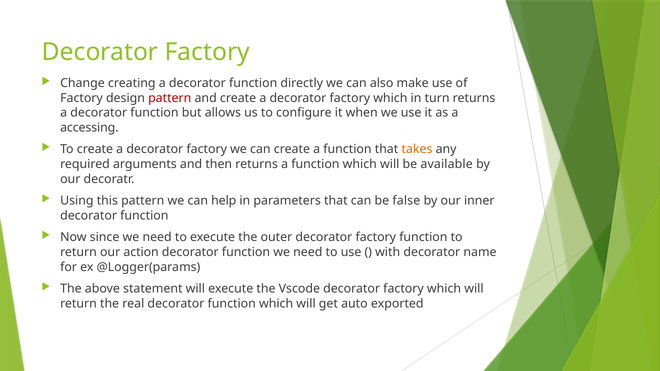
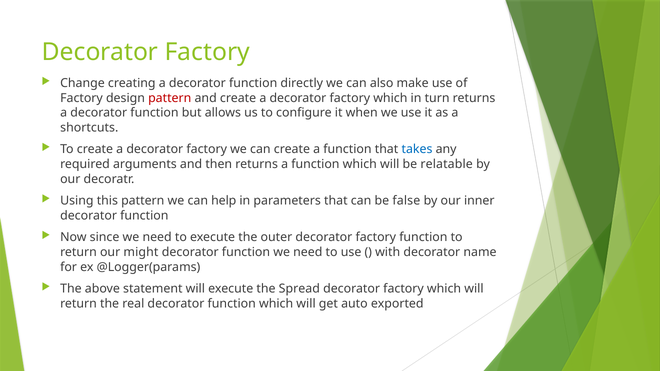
accessing: accessing -> shortcuts
takes colour: orange -> blue
available: available -> relatable
action: action -> might
Vscode: Vscode -> Spread
